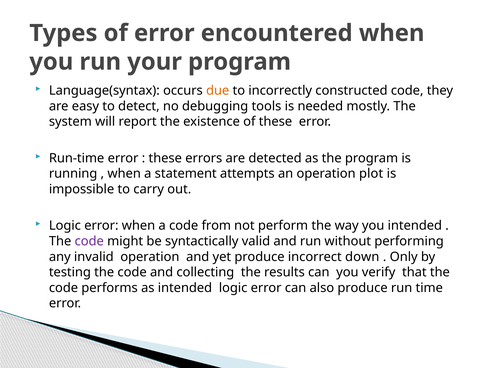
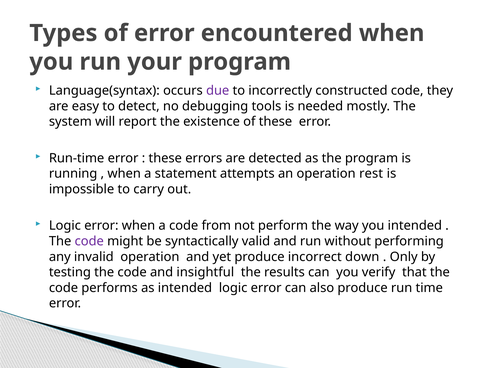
due colour: orange -> purple
plot: plot -> rest
collecting: collecting -> insightful
